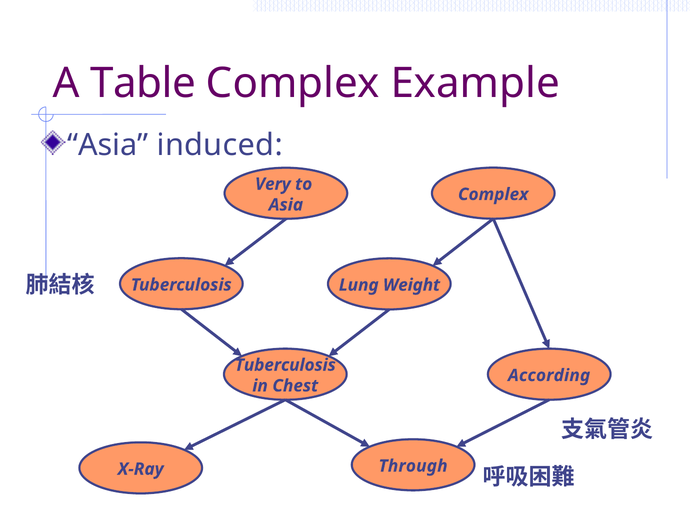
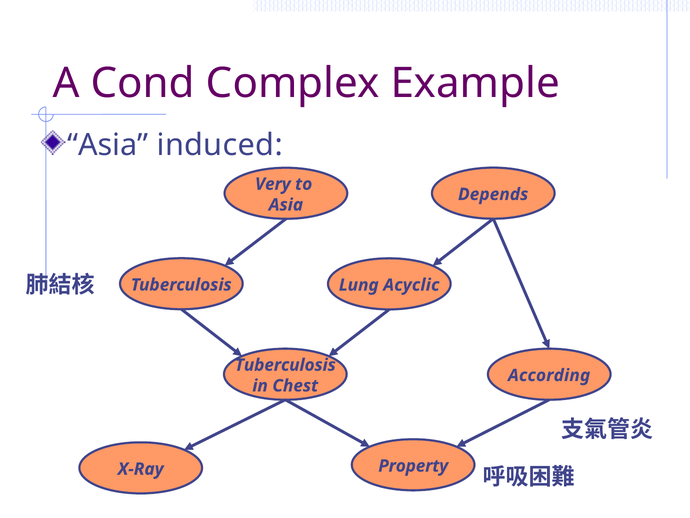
Table: Table -> Cond
Complex at (493, 194): Complex -> Depends
Weight: Weight -> Acyclic
Through: Through -> Property
